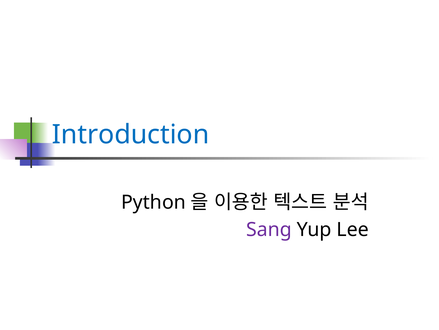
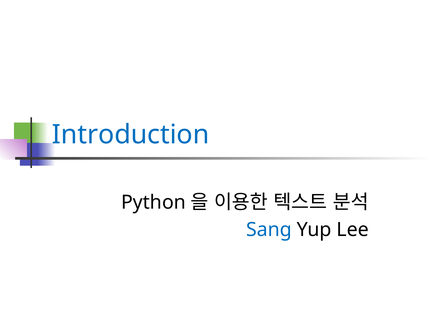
Sang colour: purple -> blue
